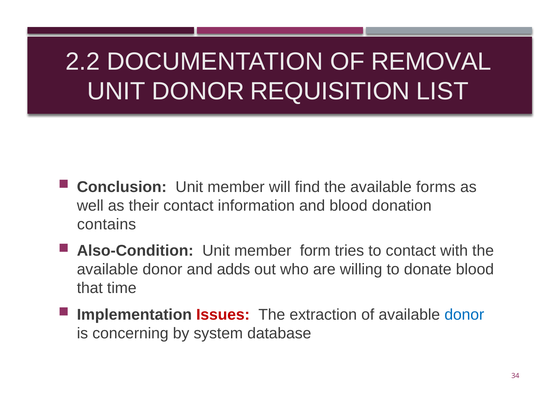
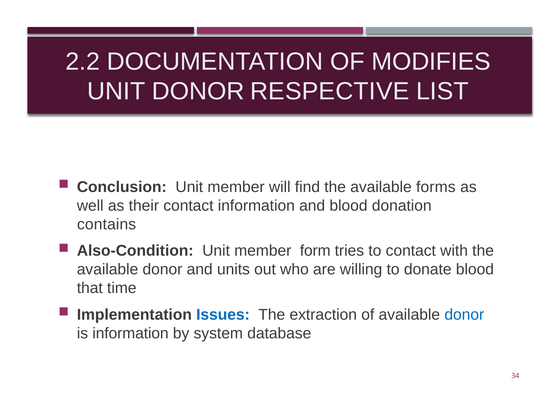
REMOVAL: REMOVAL -> MODIFIES
REQUISITION: REQUISITION -> RESPECTIVE
adds: adds -> units
Issues colour: red -> blue
is concerning: concerning -> information
